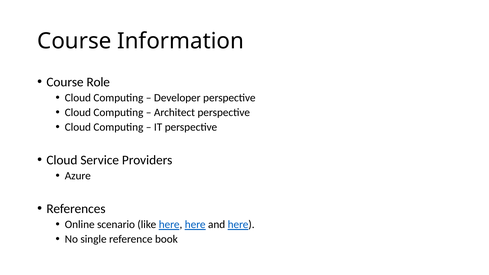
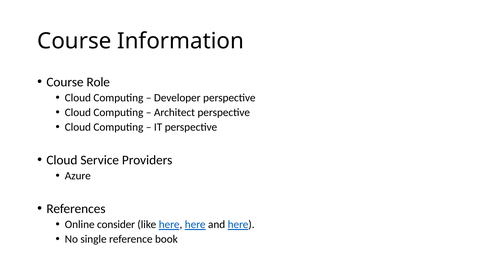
scenario: scenario -> consider
